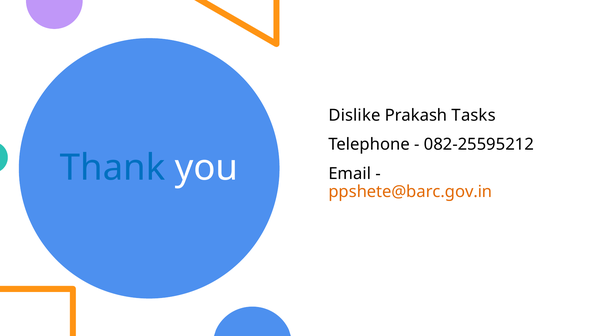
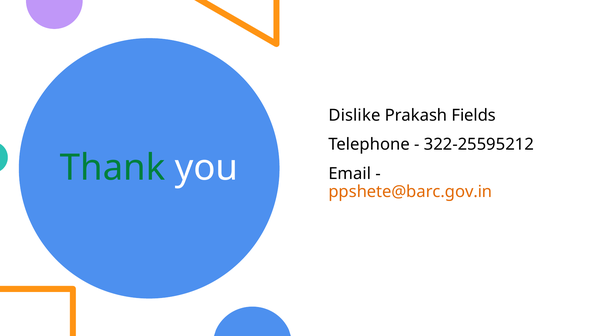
Tasks: Tasks -> Fields
082-25595212: 082-25595212 -> 322-25595212
Thank colour: blue -> green
